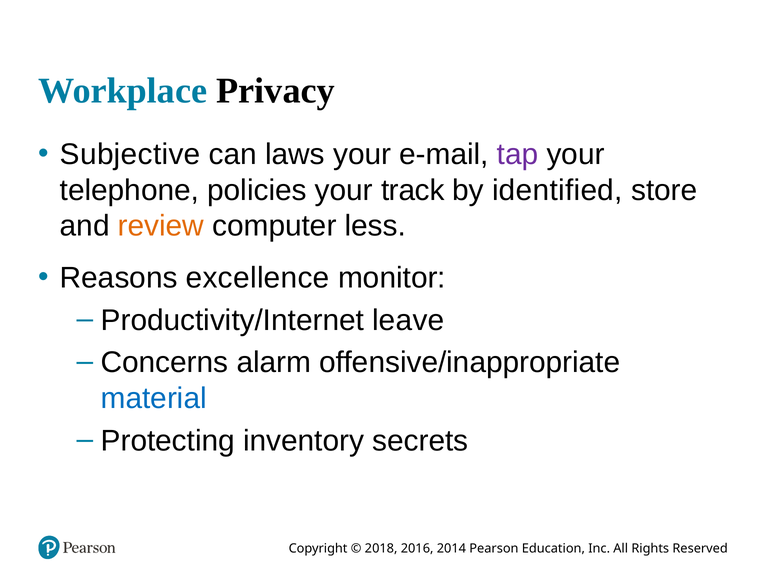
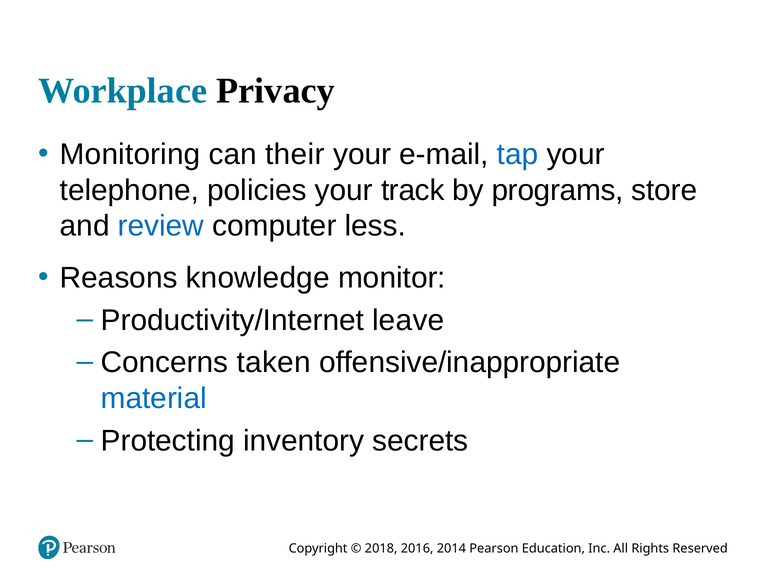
Subjective: Subjective -> Monitoring
laws: laws -> their
tap colour: purple -> blue
identified: identified -> programs
review colour: orange -> blue
excellence: excellence -> knowledge
alarm: alarm -> taken
